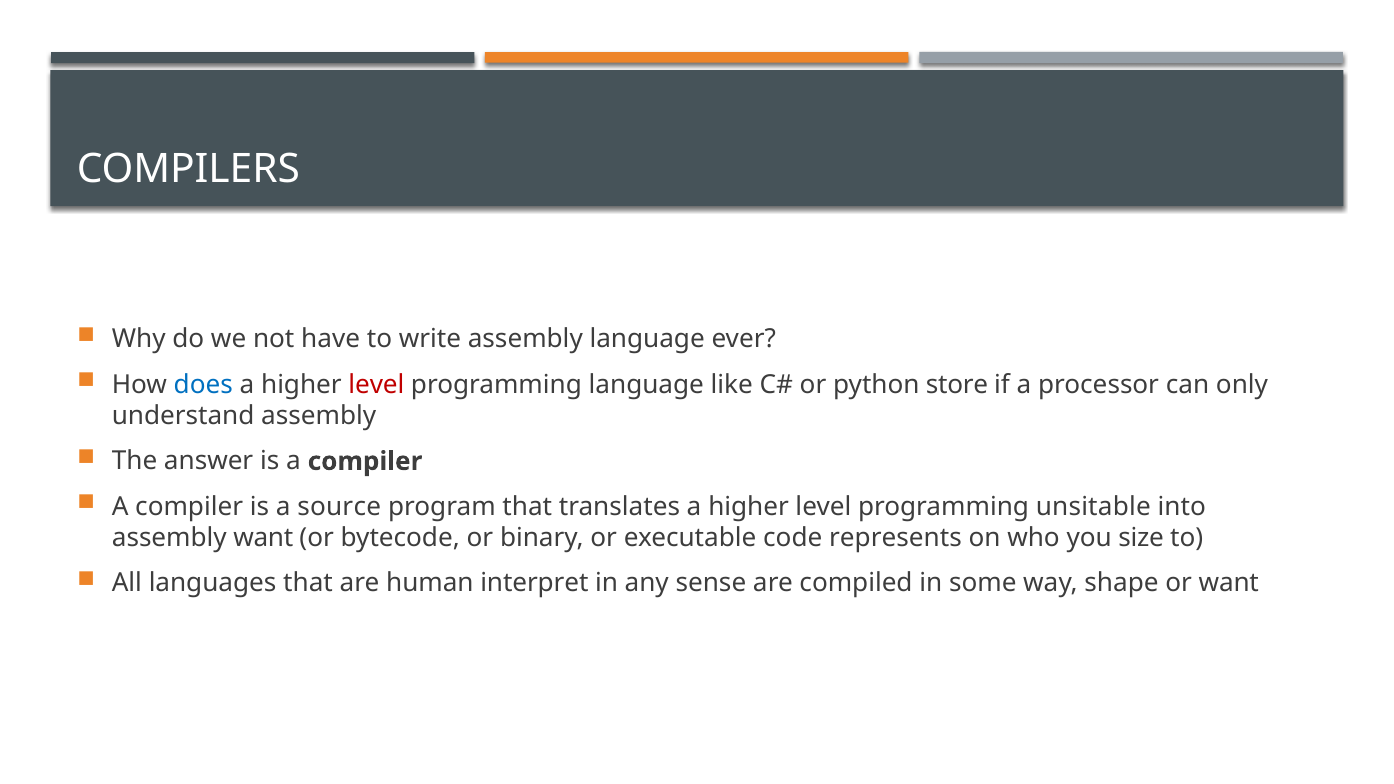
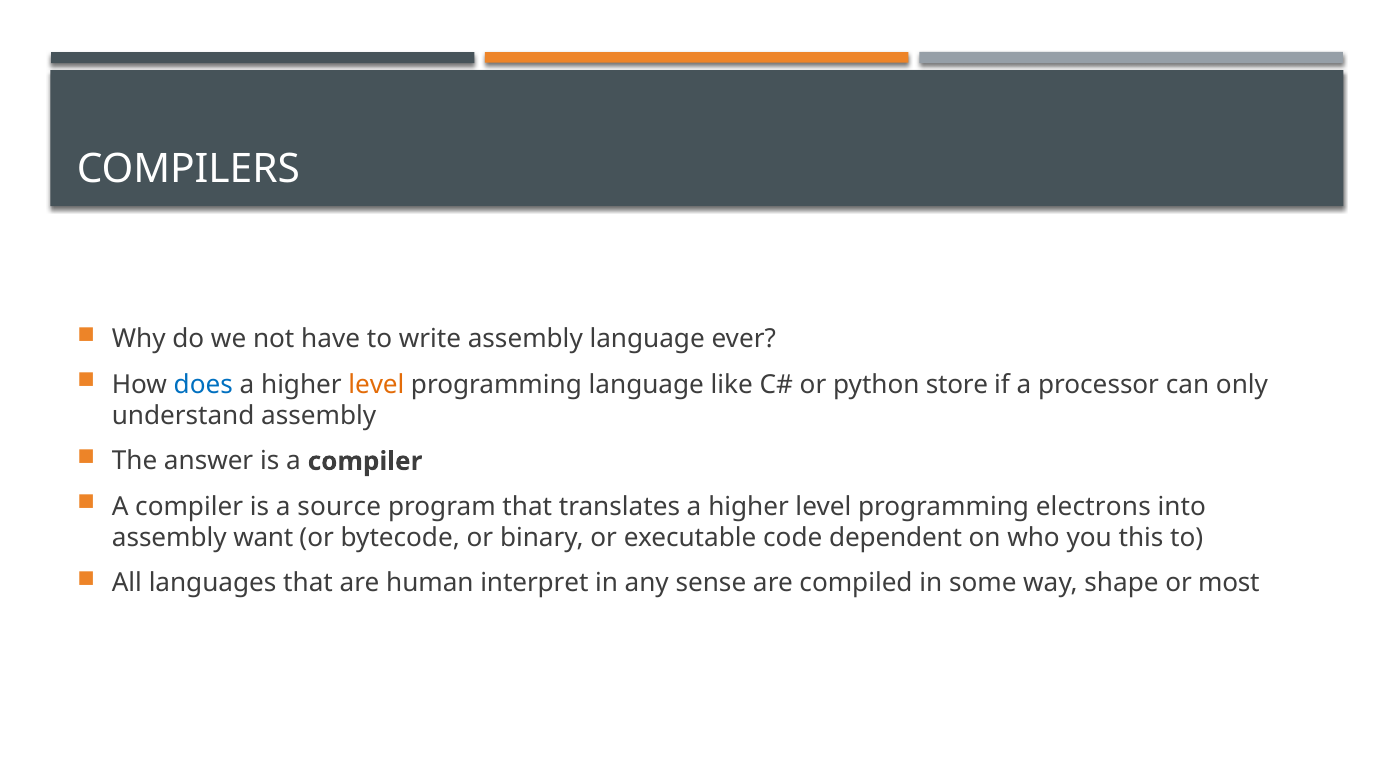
level at (376, 385) colour: red -> orange
unsitable: unsitable -> electrons
represents: represents -> dependent
size: size -> this
or want: want -> most
